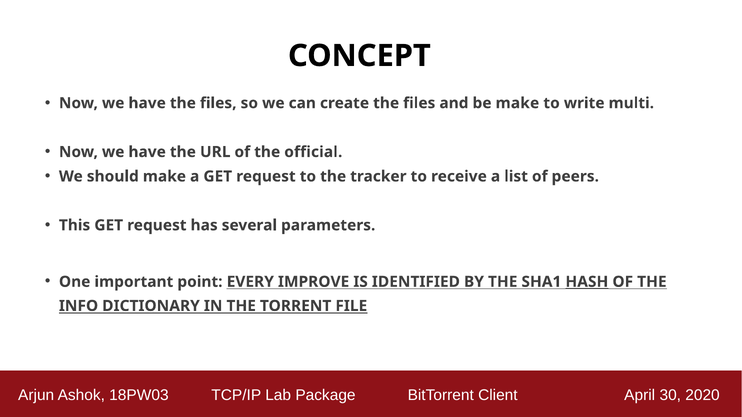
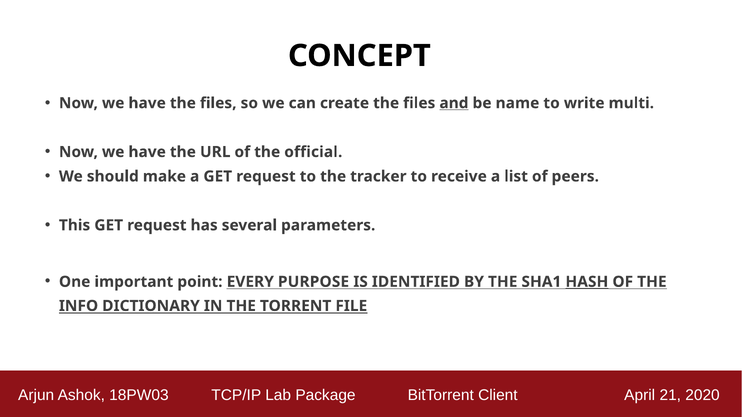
and underline: none -> present
be make: make -> name
IMPROVE: IMPROVE -> PURPOSE
30: 30 -> 21
